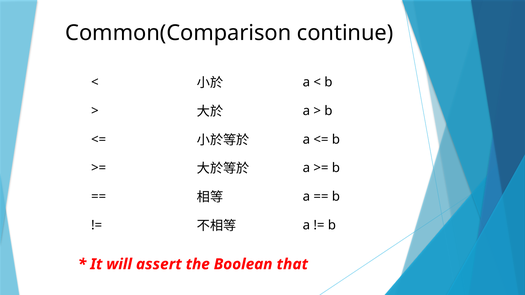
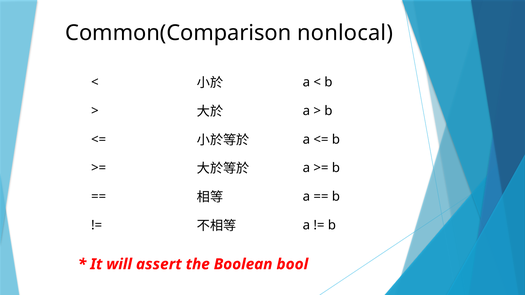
continue: continue -> nonlocal
that: that -> bool
